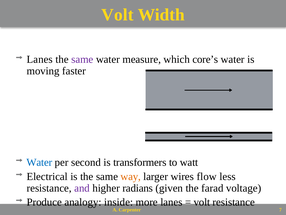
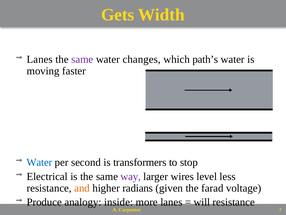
Volt at (117, 15): Volt -> Gets
measure: measure -> changes
core’s: core’s -> path’s
watt: watt -> stop
way colour: orange -> purple
flow: flow -> level
and colour: purple -> orange
volt at (202, 202): volt -> will
